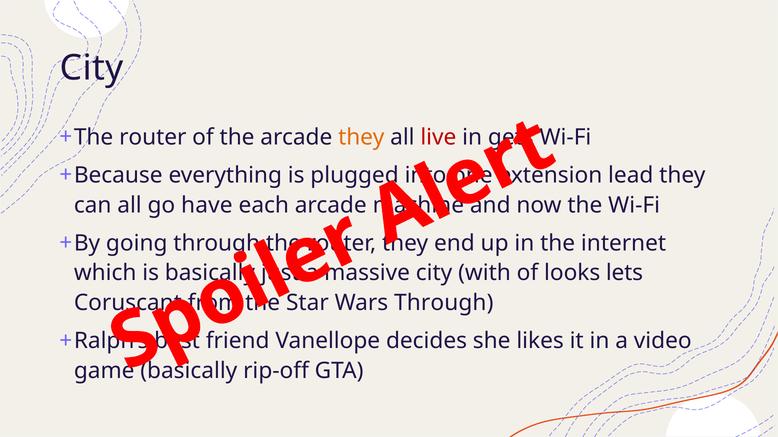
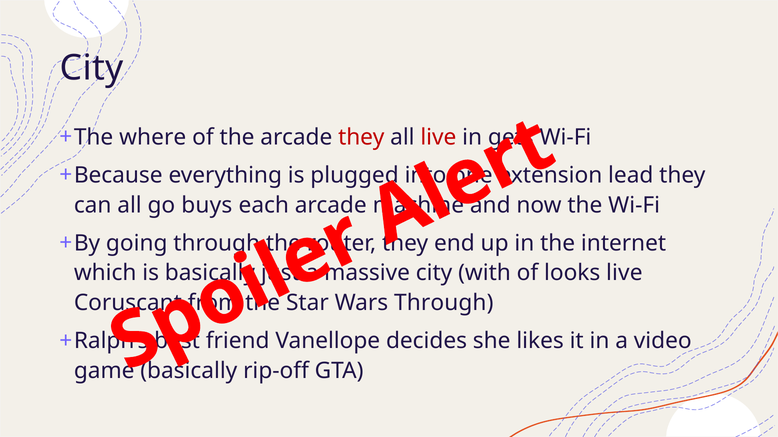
router at (153, 137): router -> where
they at (361, 137) colour: orange -> red
have: have -> buys
looks lets: lets -> live
